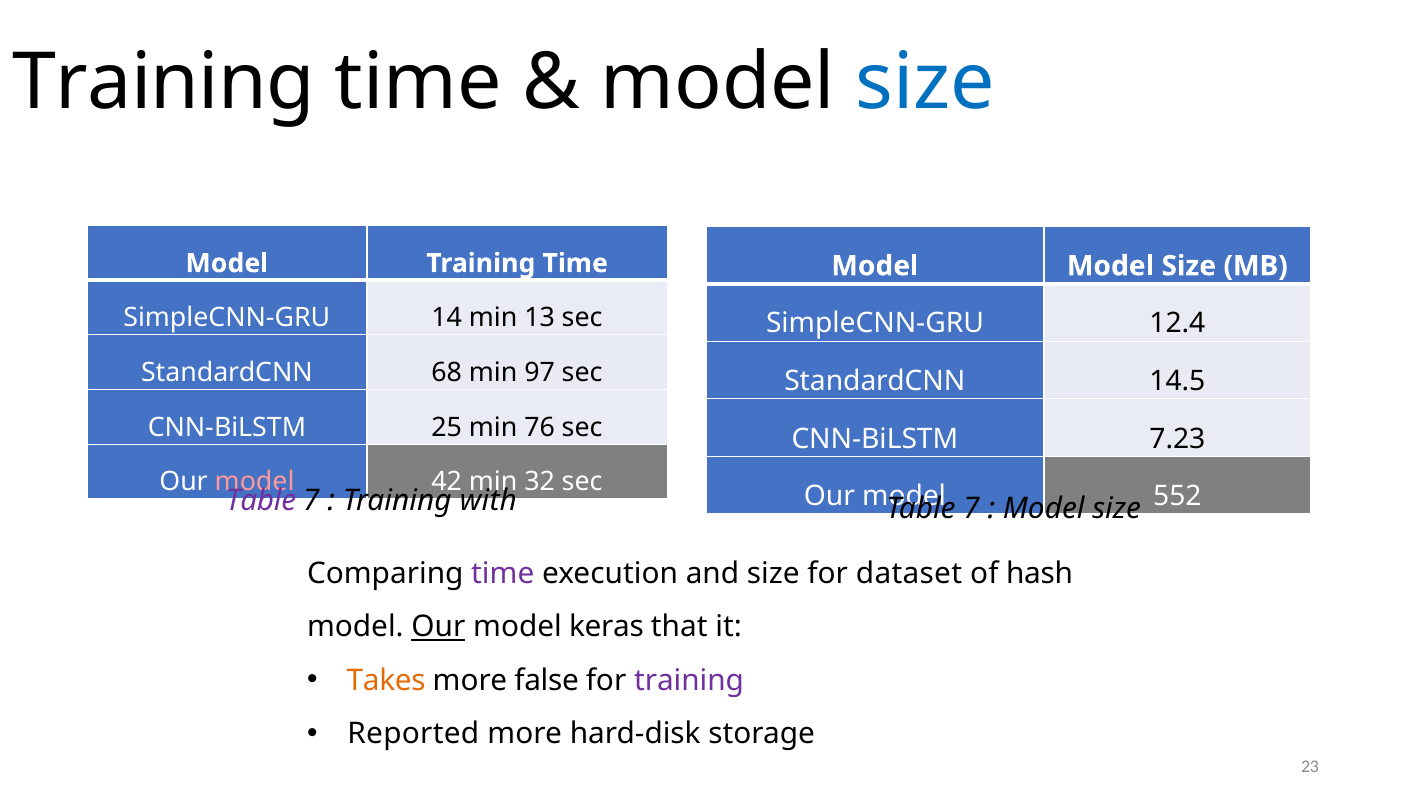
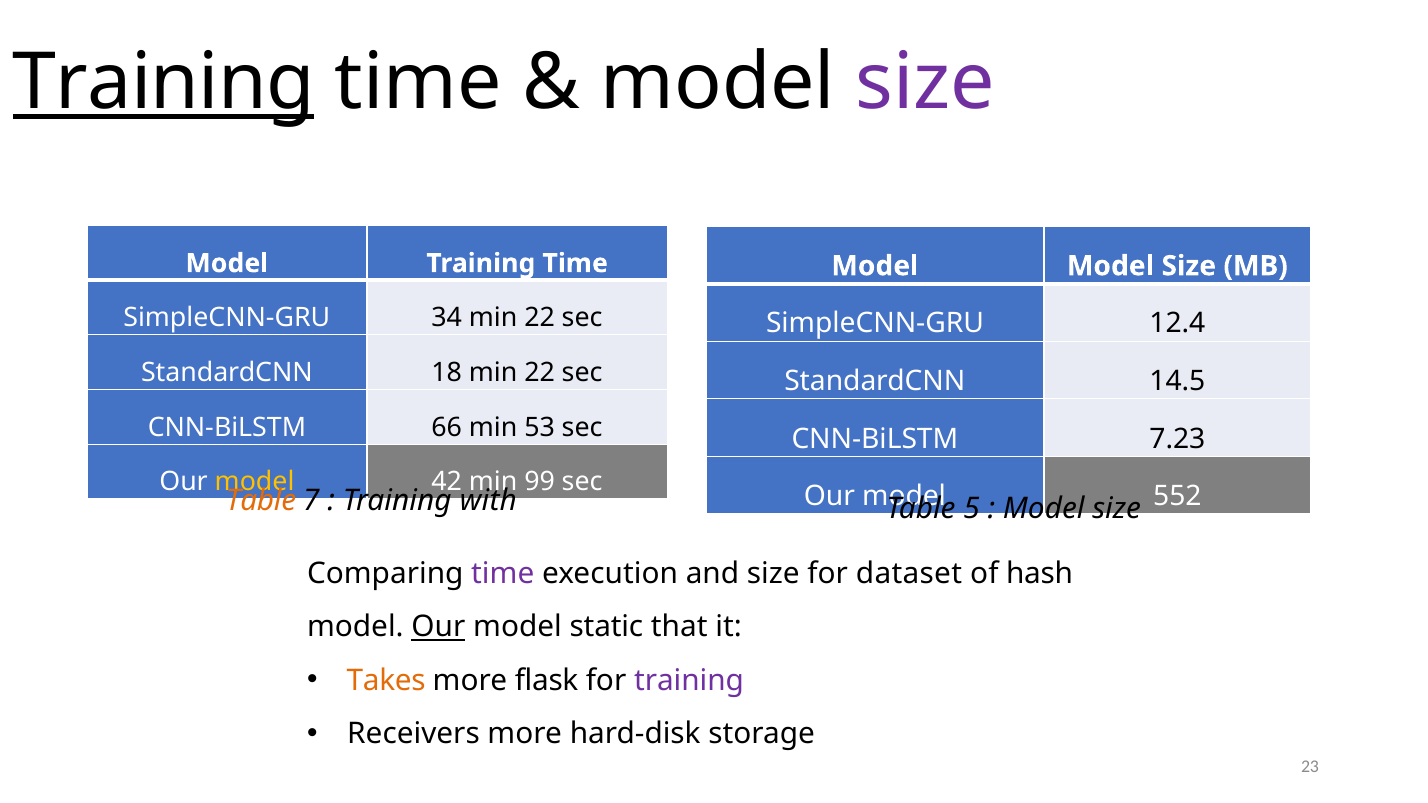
Training at (164, 82) underline: none -> present
size at (926, 82) colour: blue -> purple
14: 14 -> 34
13 at (540, 318): 13 -> 22
68: 68 -> 18
97 at (540, 373): 97 -> 22
25: 25 -> 66
76: 76 -> 53
model at (255, 482) colour: pink -> yellow
32: 32 -> 99
Table at (261, 501) colour: purple -> orange
7 at (972, 509): 7 -> 5
keras: keras -> static
false: false -> flask
Reported: Reported -> Receivers
